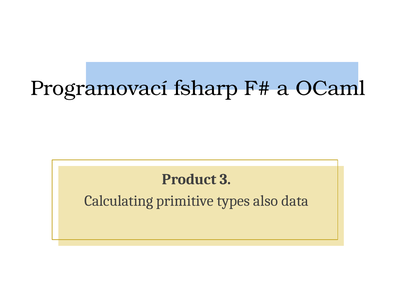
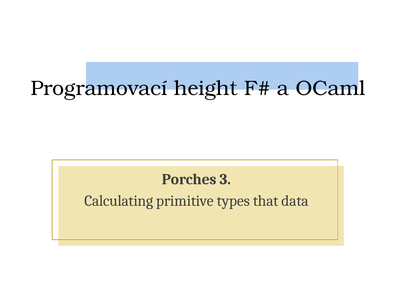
fsharp: fsharp -> height
Product: Product -> Porches
also: also -> that
